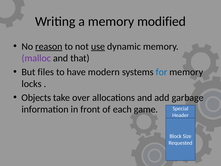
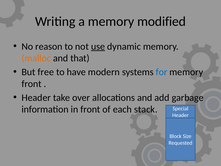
reason underline: present -> none
malloc colour: purple -> orange
files: files -> free
locks at (32, 84): locks -> front
Objects at (36, 97): Objects -> Header
game: game -> stack
